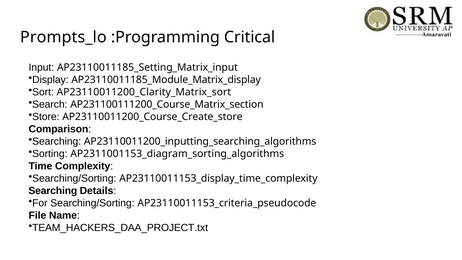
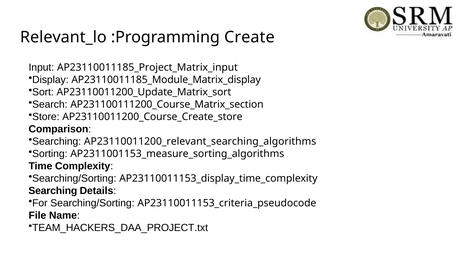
Prompts_lo: Prompts_lo -> Relevant_lo
Critical: Critical -> Create
AP23110011185_Setting_Matrix_input: AP23110011185_Setting_Matrix_input -> AP23110011185_Project_Matrix_input
AP23110011200_Clarity_Matrix_sort: AP23110011200_Clarity_Matrix_sort -> AP23110011200_Update_Matrix_sort
AP23110011200_inputting_searching_algorithms: AP23110011200_inputting_searching_algorithms -> AP23110011200_relevant_searching_algorithms
AP2311001153_diagram_sorting_algorithms: AP2311001153_diagram_sorting_algorithms -> AP2311001153_measure_sorting_algorithms
